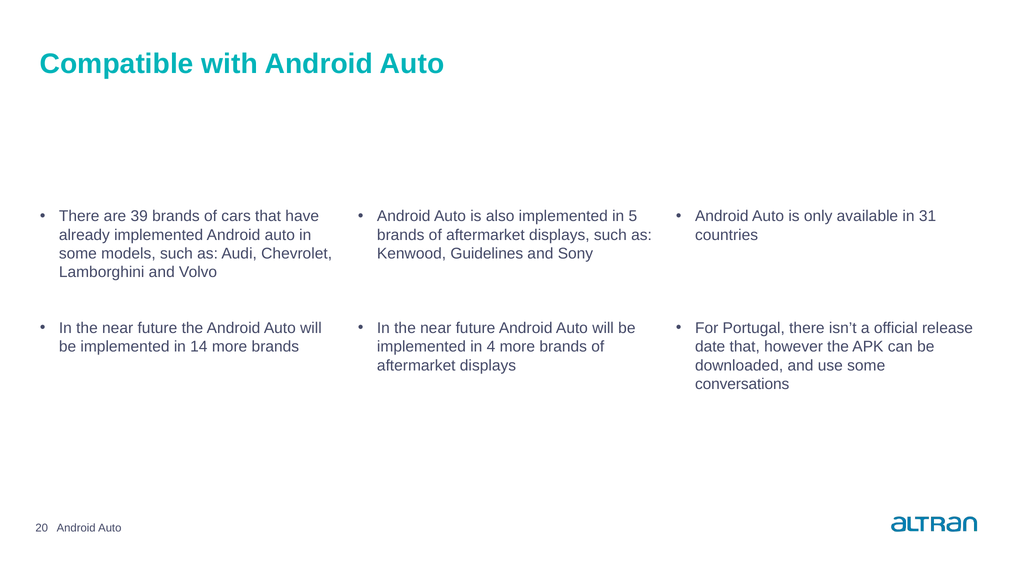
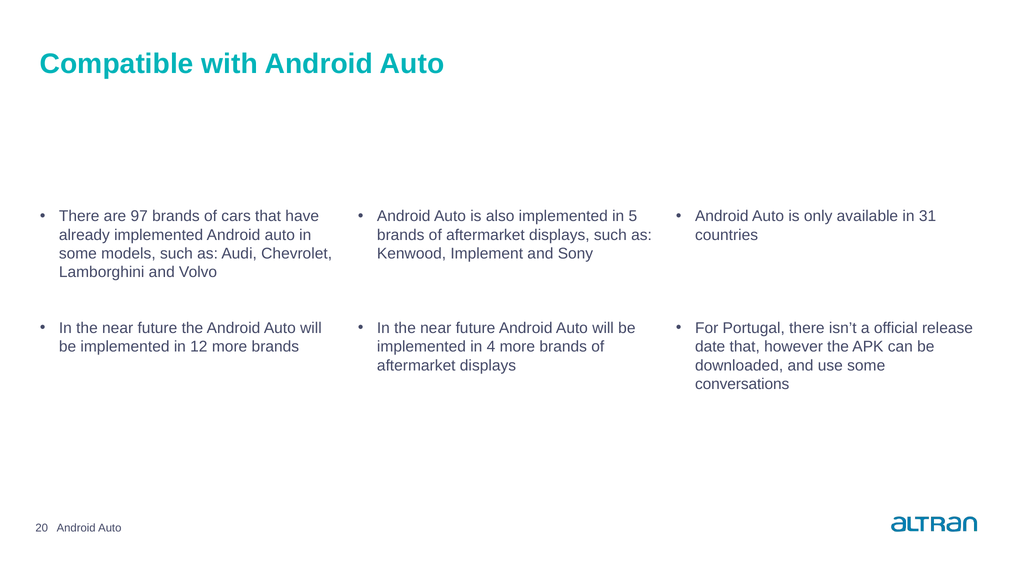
39: 39 -> 97
Guidelines: Guidelines -> Implement
14: 14 -> 12
